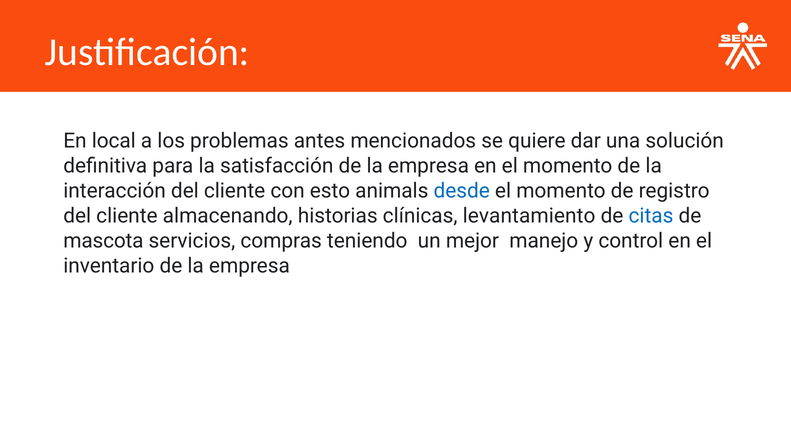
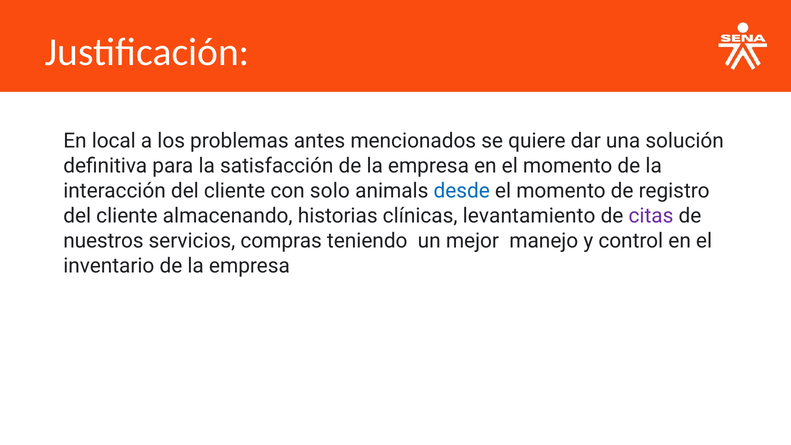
esto: esto -> solo
citas colour: blue -> purple
mascota: mascota -> nuestros
